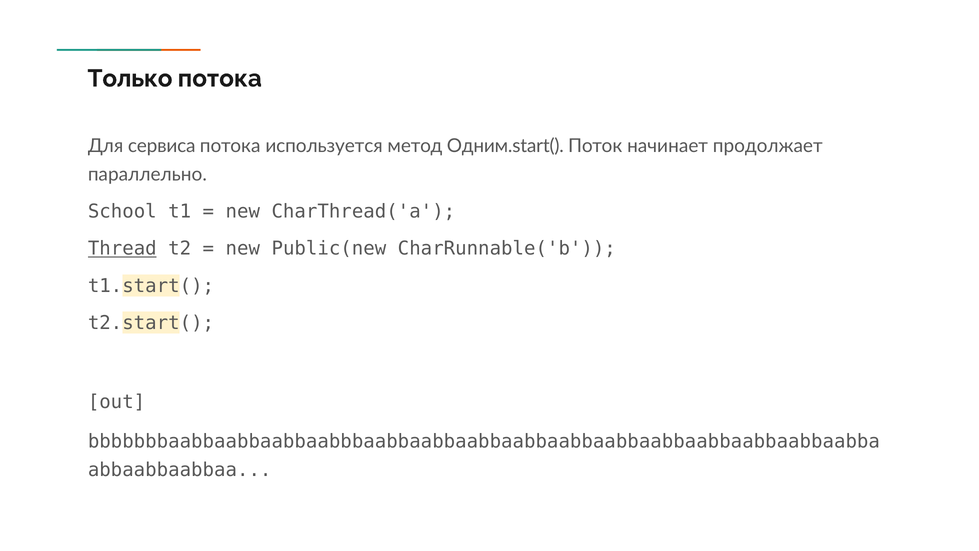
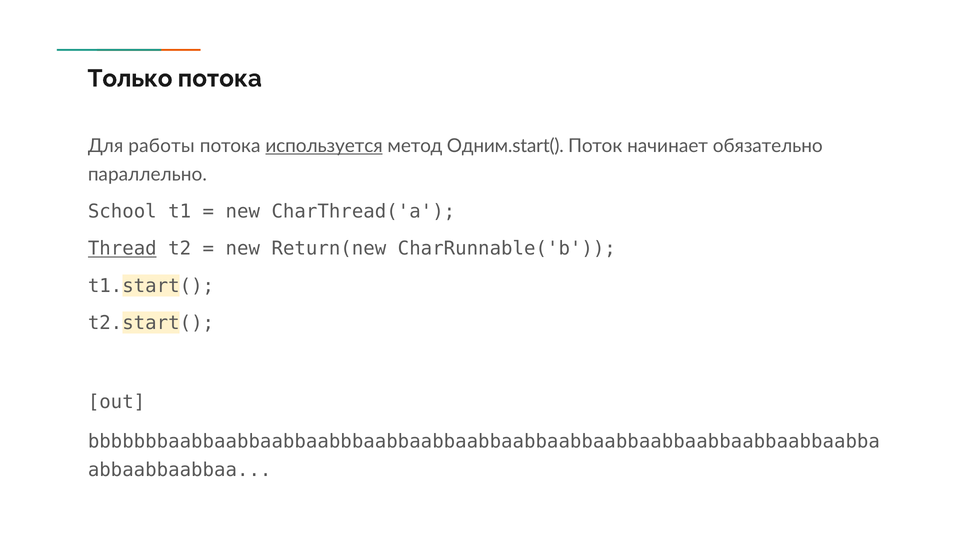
сервиса: сервиса -> работы
используется underline: none -> present
продолжает: продолжает -> обязательно
Public(new: Public(new -> Return(new
